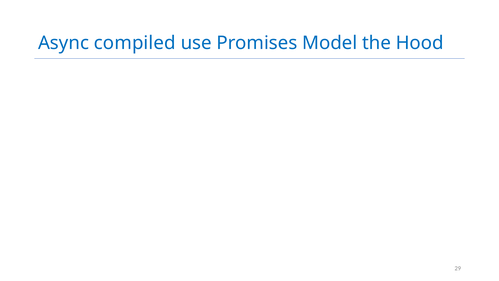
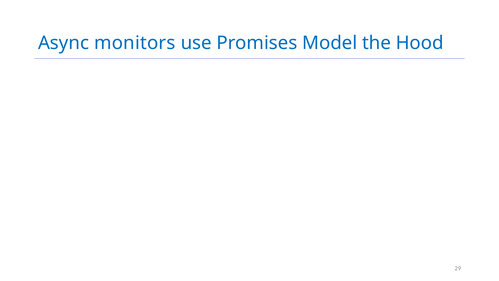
compiled: compiled -> monitors
